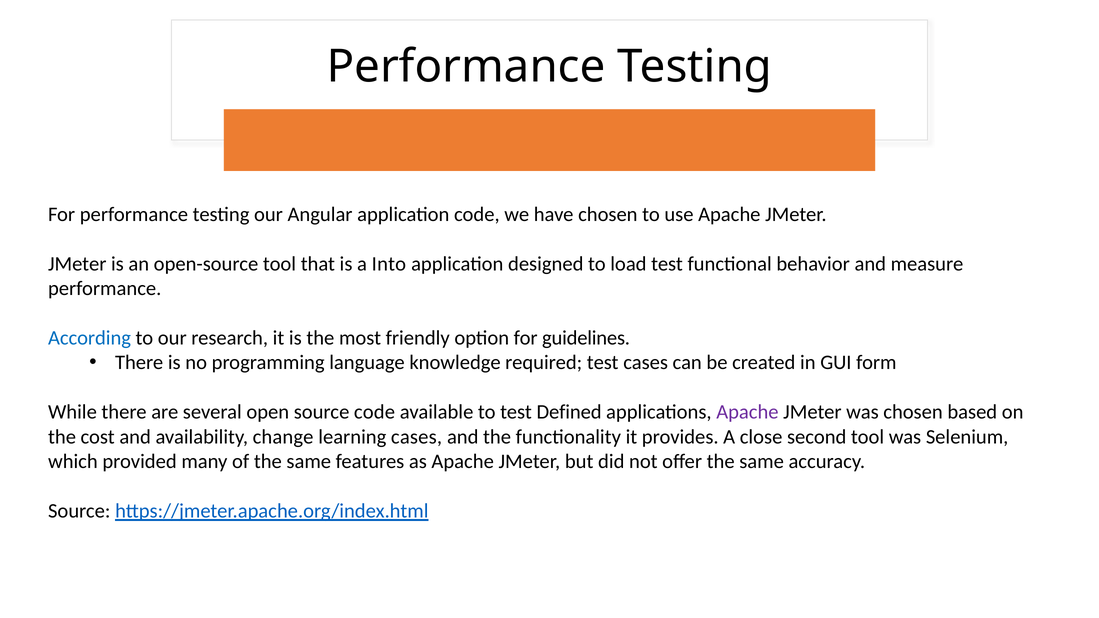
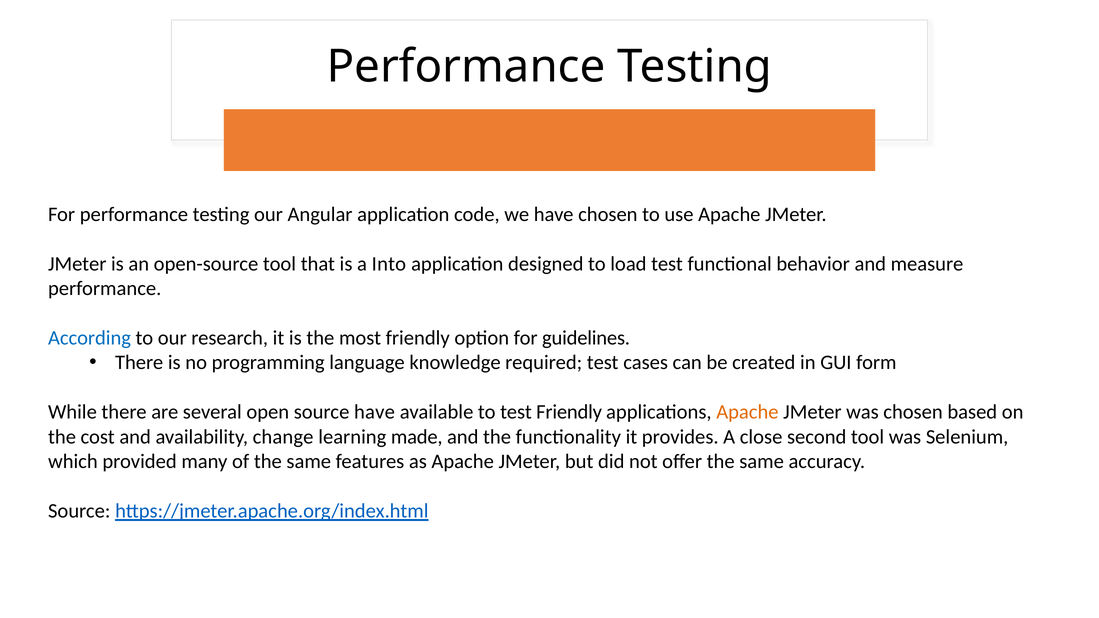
source code: code -> have
test Defined: Defined -> Friendly
Apache at (747, 412) colour: purple -> orange
learning cases: cases -> made
